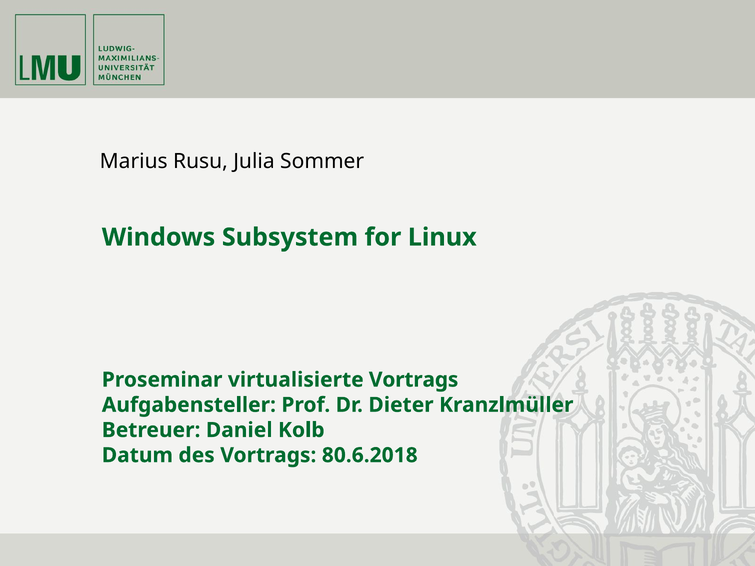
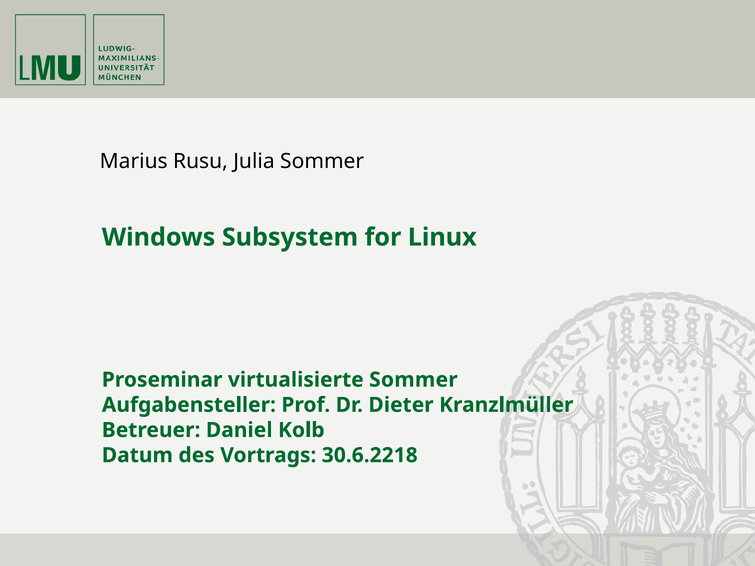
virtualisierte Vortrags: Vortrags -> Sommer
80.6.2018: 80.6.2018 -> 30.6.2218
